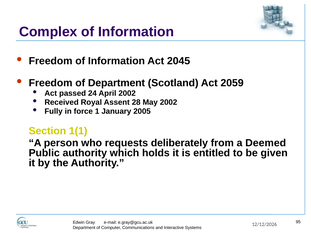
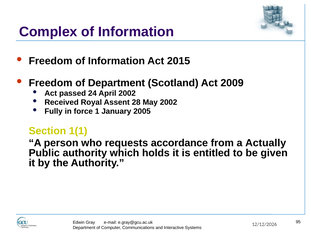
2045: 2045 -> 2015
2059: 2059 -> 2009
deliberately: deliberately -> accordance
Deemed: Deemed -> Actually
